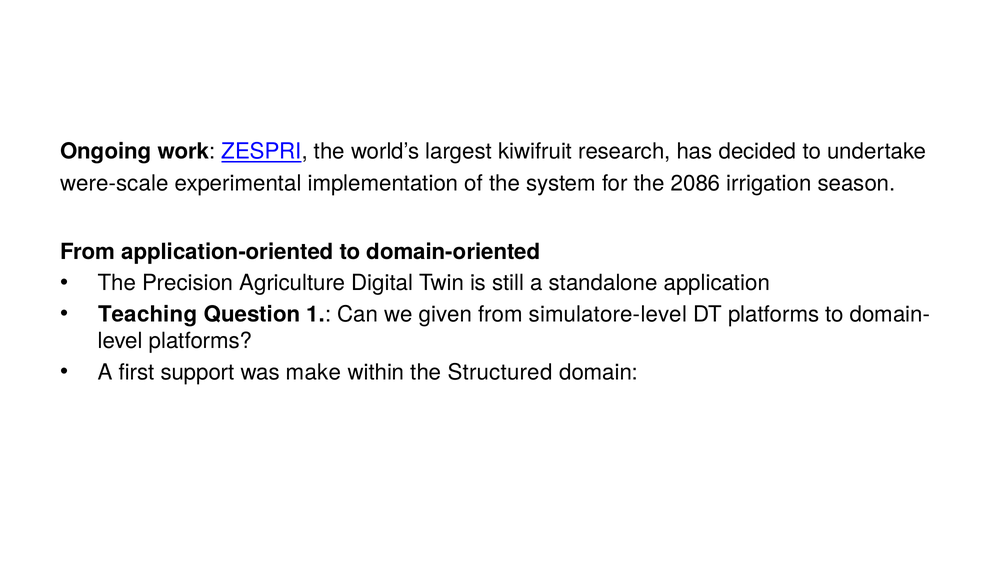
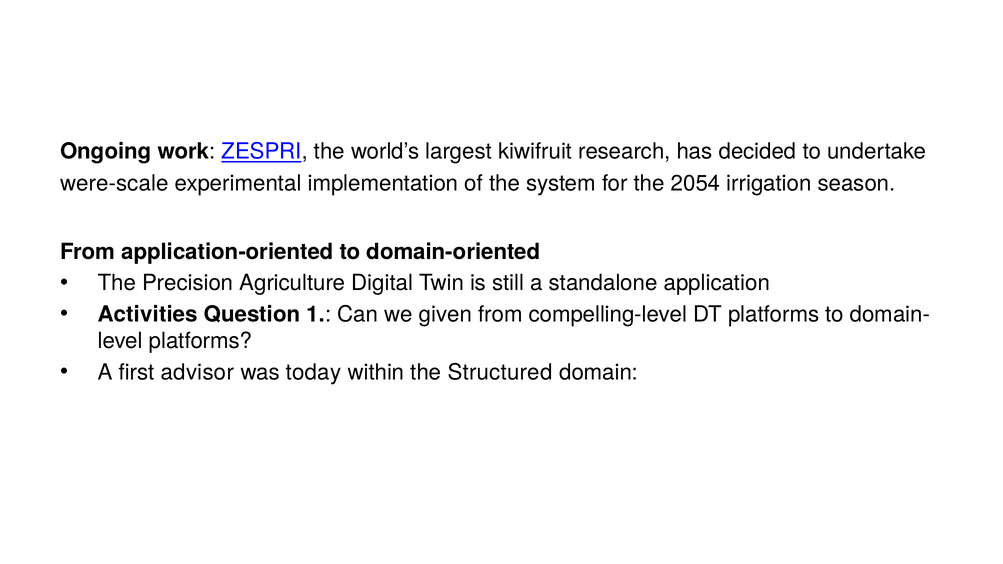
2086: 2086 -> 2054
Teaching: Teaching -> Activities
simulatore-level: simulatore-level -> compelling-level
support: support -> advisor
make: make -> today
